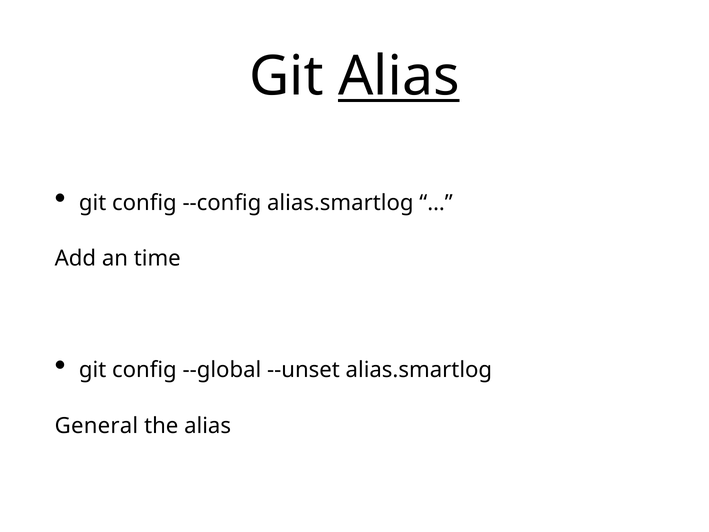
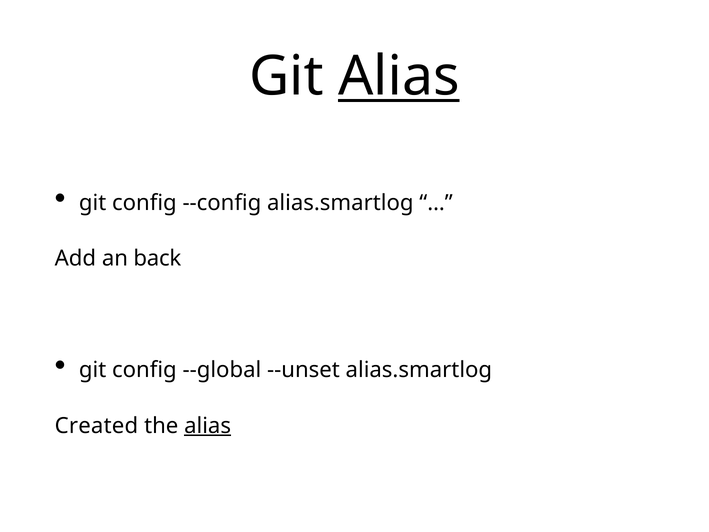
time: time -> back
General: General -> Created
alias at (208, 426) underline: none -> present
